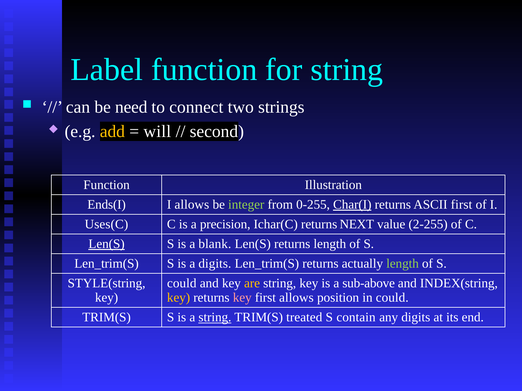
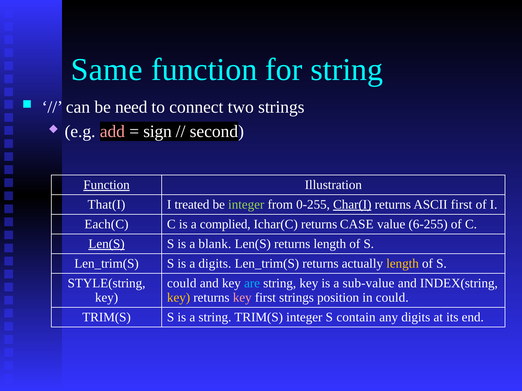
Label: Label -> Same
add colour: yellow -> pink
will: will -> sign
Function at (107, 185) underline: none -> present
Ends(I: Ends(I -> That(I
I allows: allows -> treated
Uses(C: Uses(C -> Each(C
precision: precision -> complied
NEXT: NEXT -> CASE
2-255: 2-255 -> 6-255
length at (403, 264) colour: light green -> yellow
are colour: yellow -> light blue
sub-above: sub-above -> sub-value
first allows: allows -> strings
string at (215, 318) underline: present -> none
TRIM(S treated: treated -> integer
